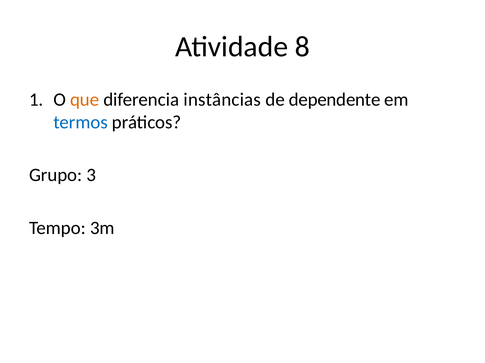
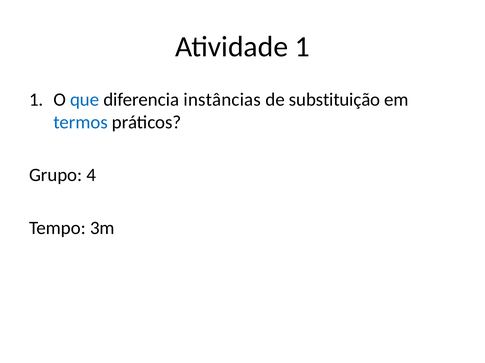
Atividade 8: 8 -> 1
que colour: orange -> blue
dependente: dependente -> substituição
3: 3 -> 4
